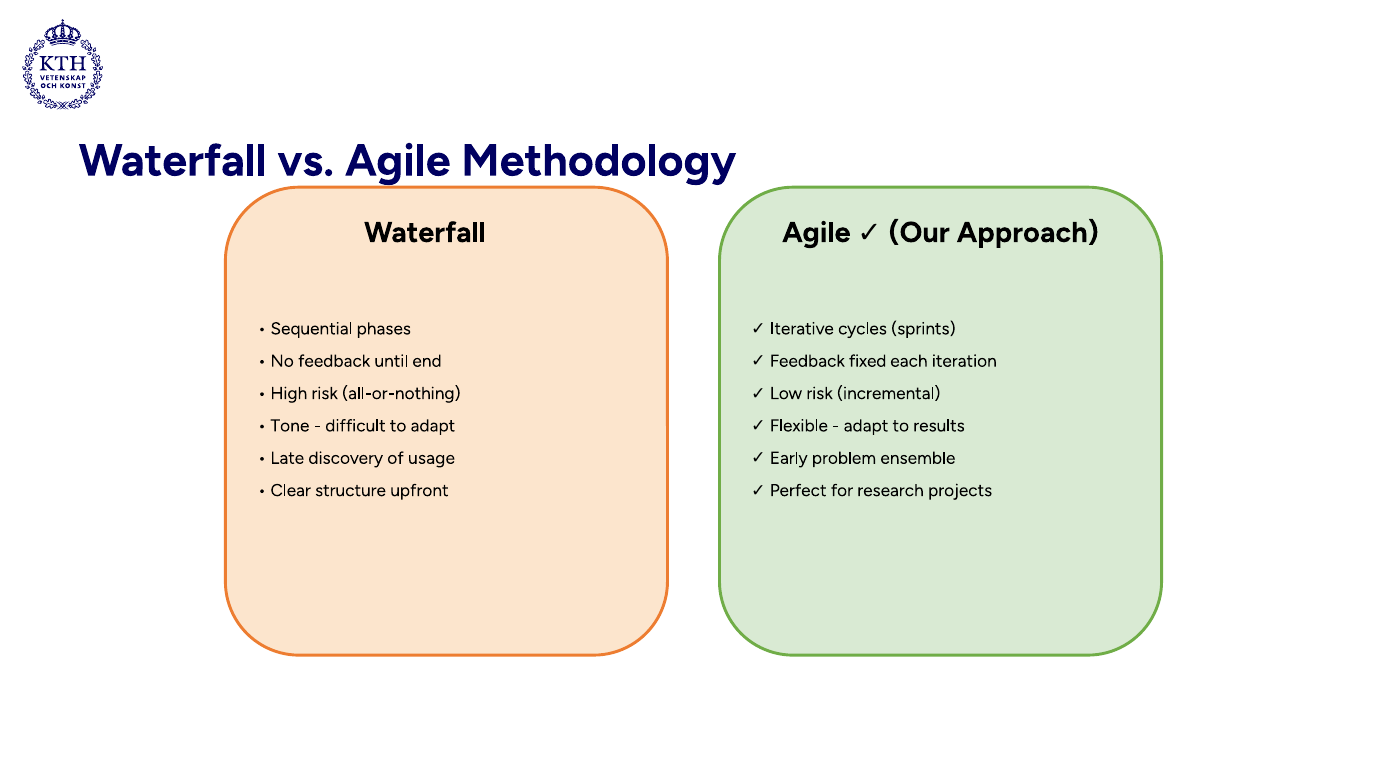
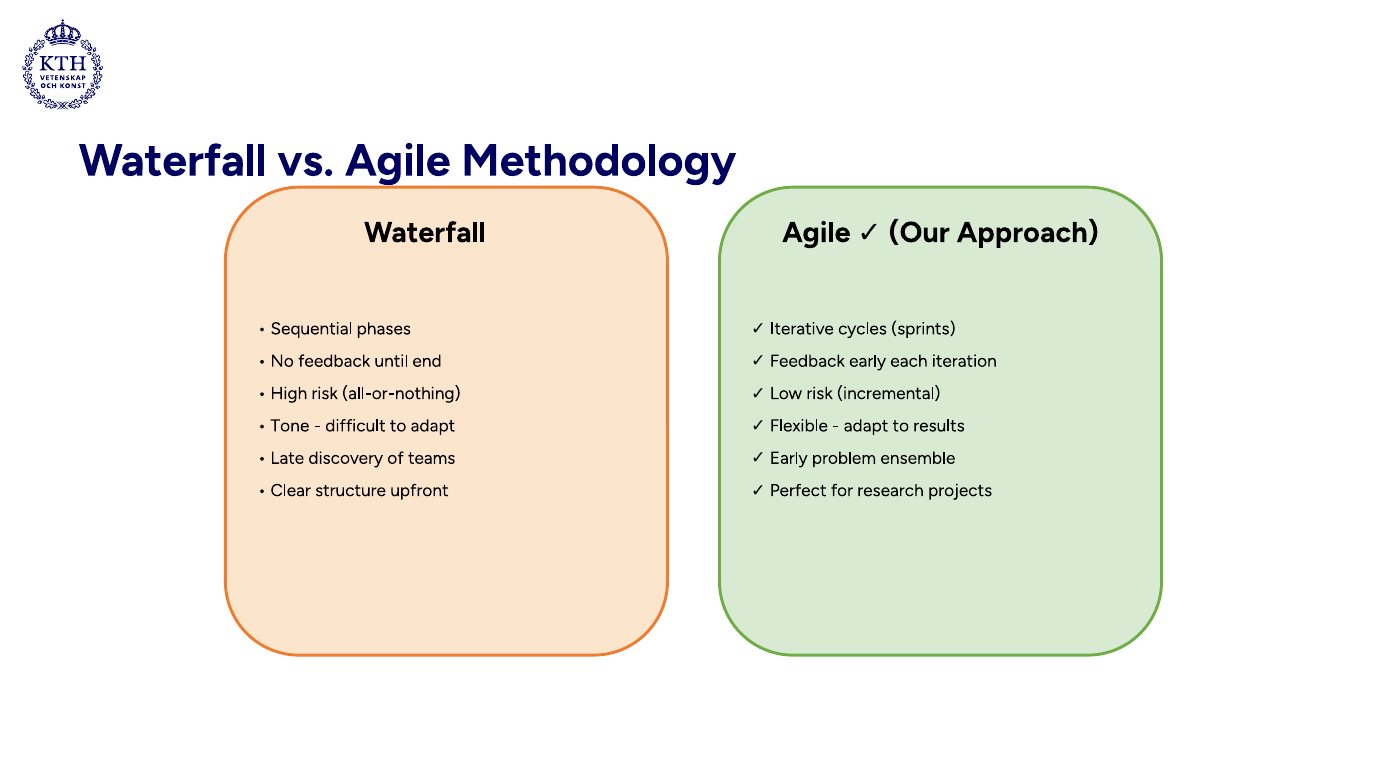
fixed: fixed -> early
usage: usage -> teams
